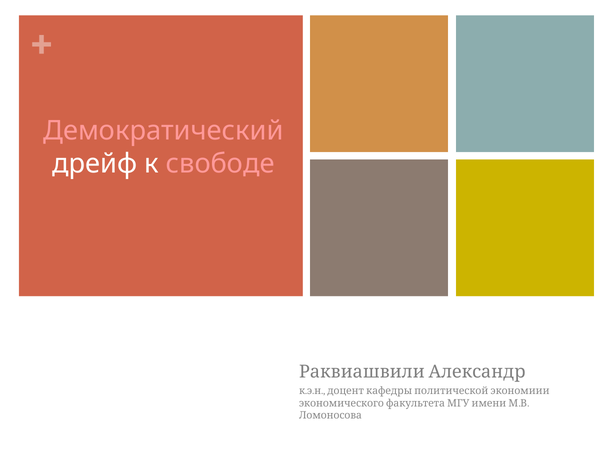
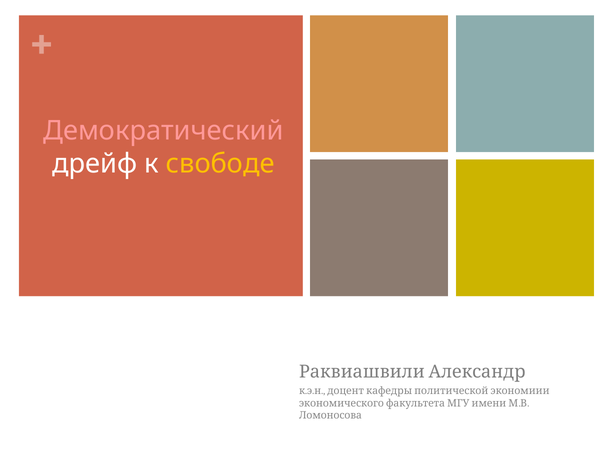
свободе colour: pink -> yellow
